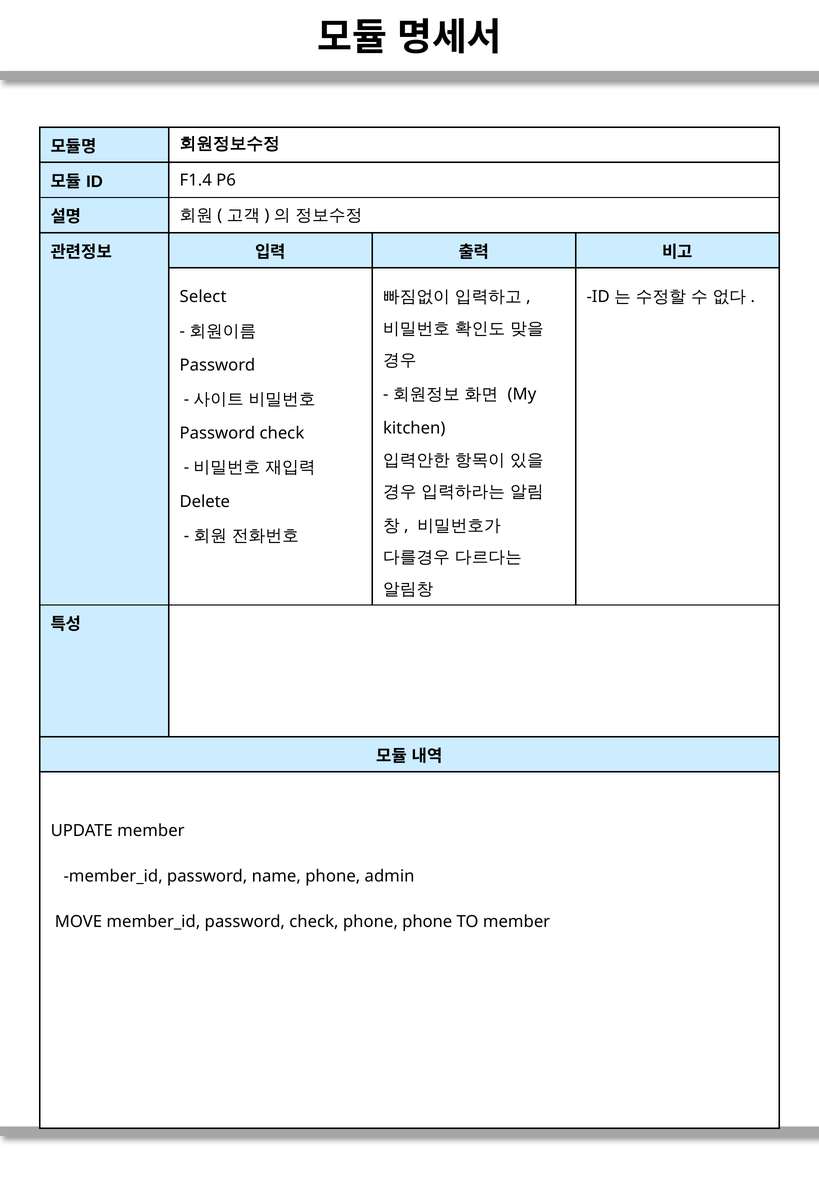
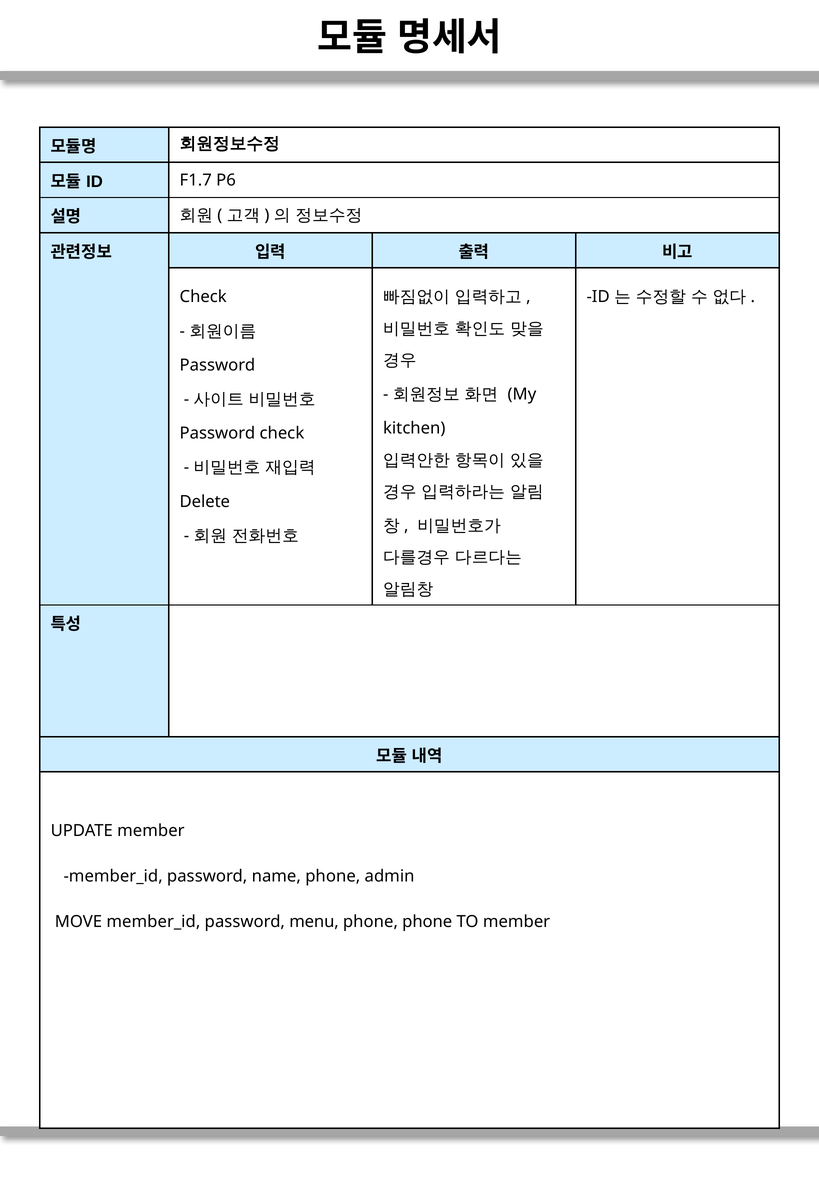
F1.4: F1.4 -> F1.7
Select at (203, 297): Select -> Check
check at (314, 922): check -> menu
